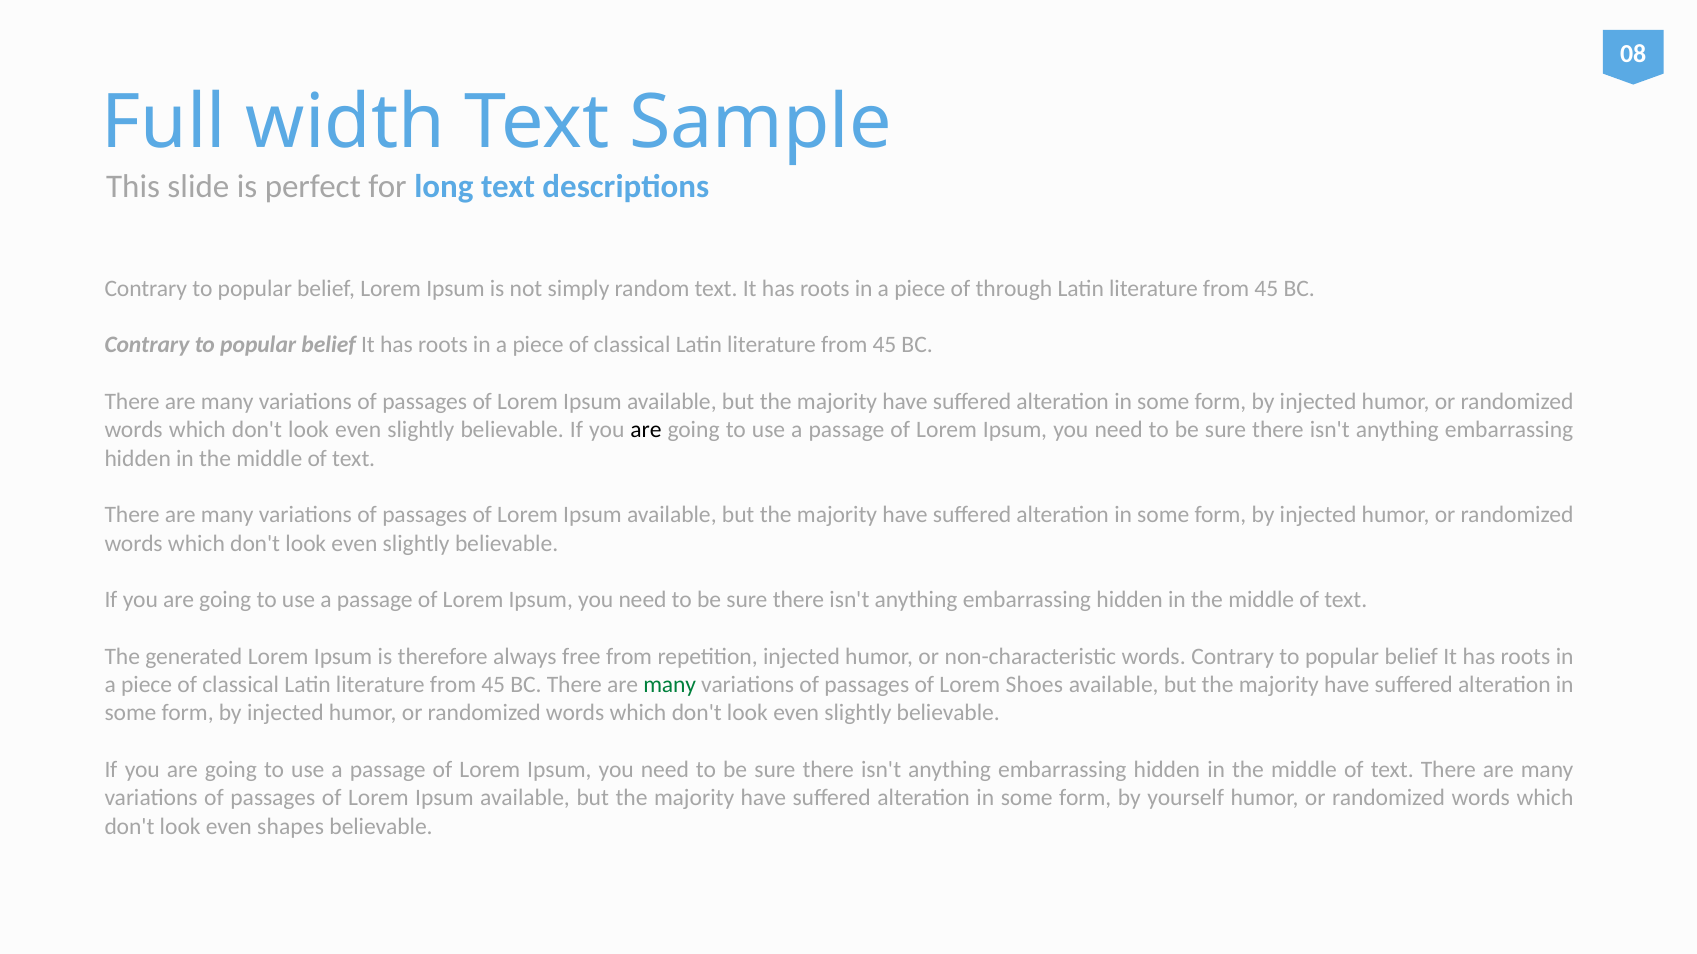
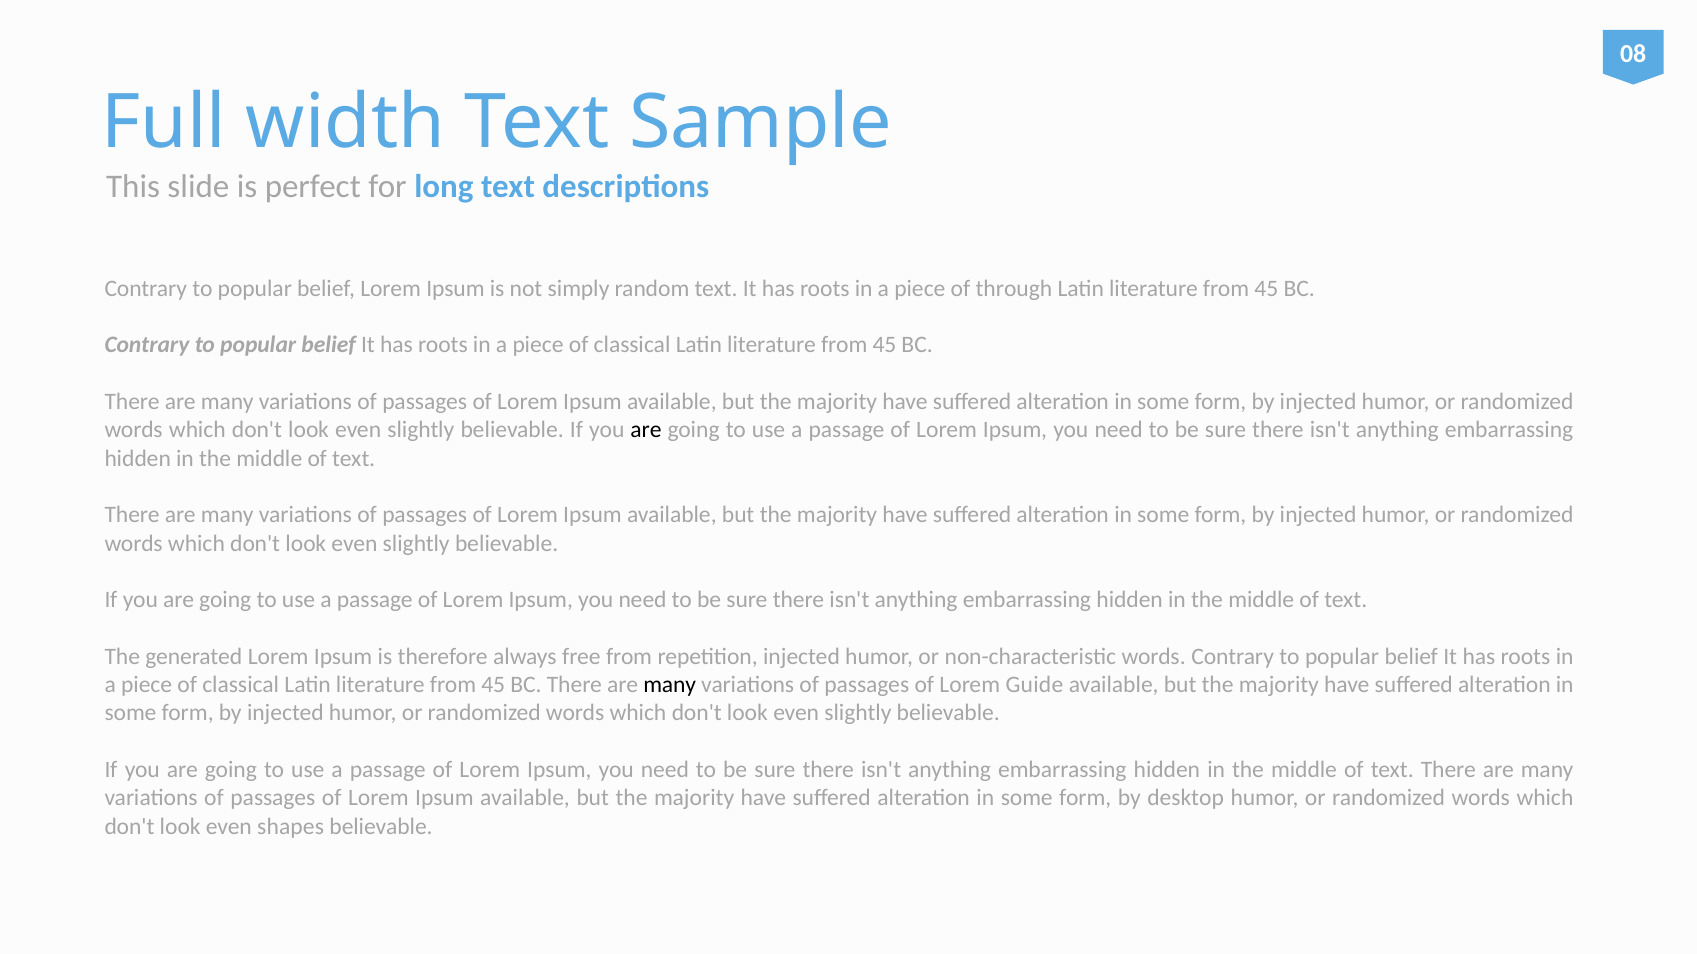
many at (670, 685) colour: green -> black
Shoes: Shoes -> Guide
yourself: yourself -> desktop
